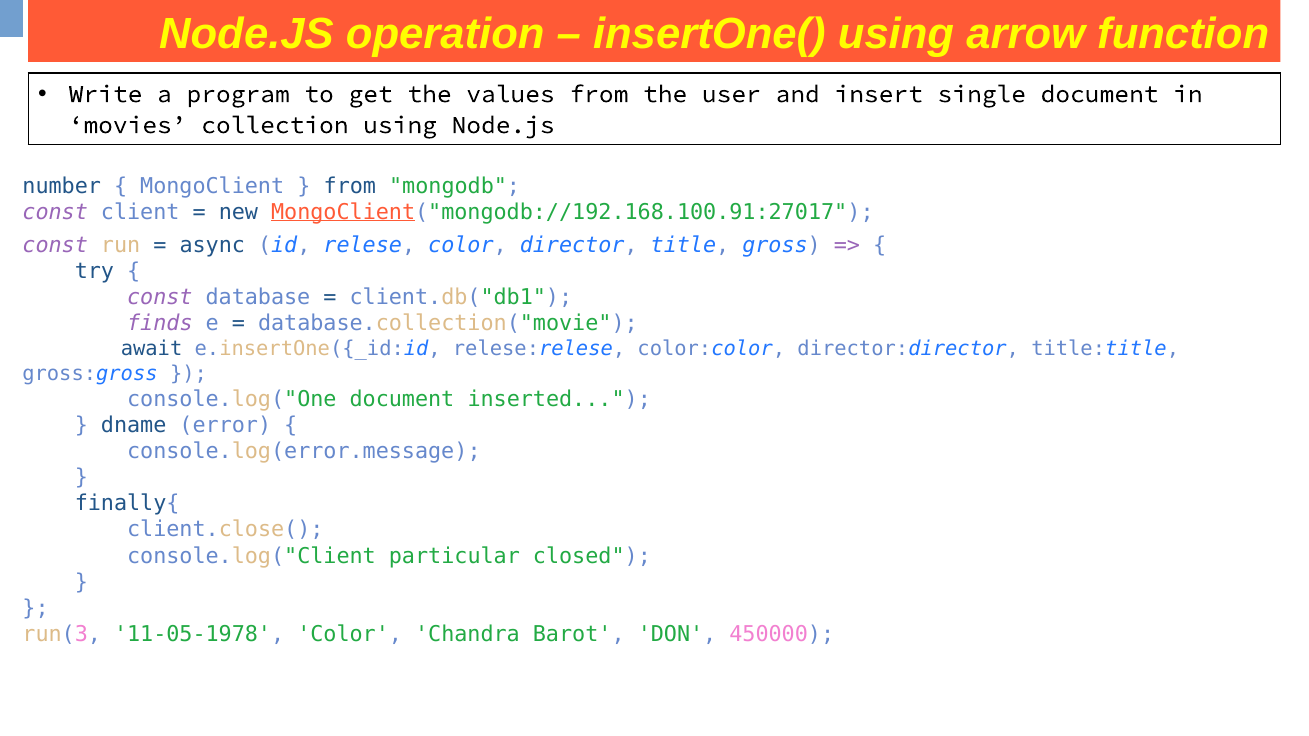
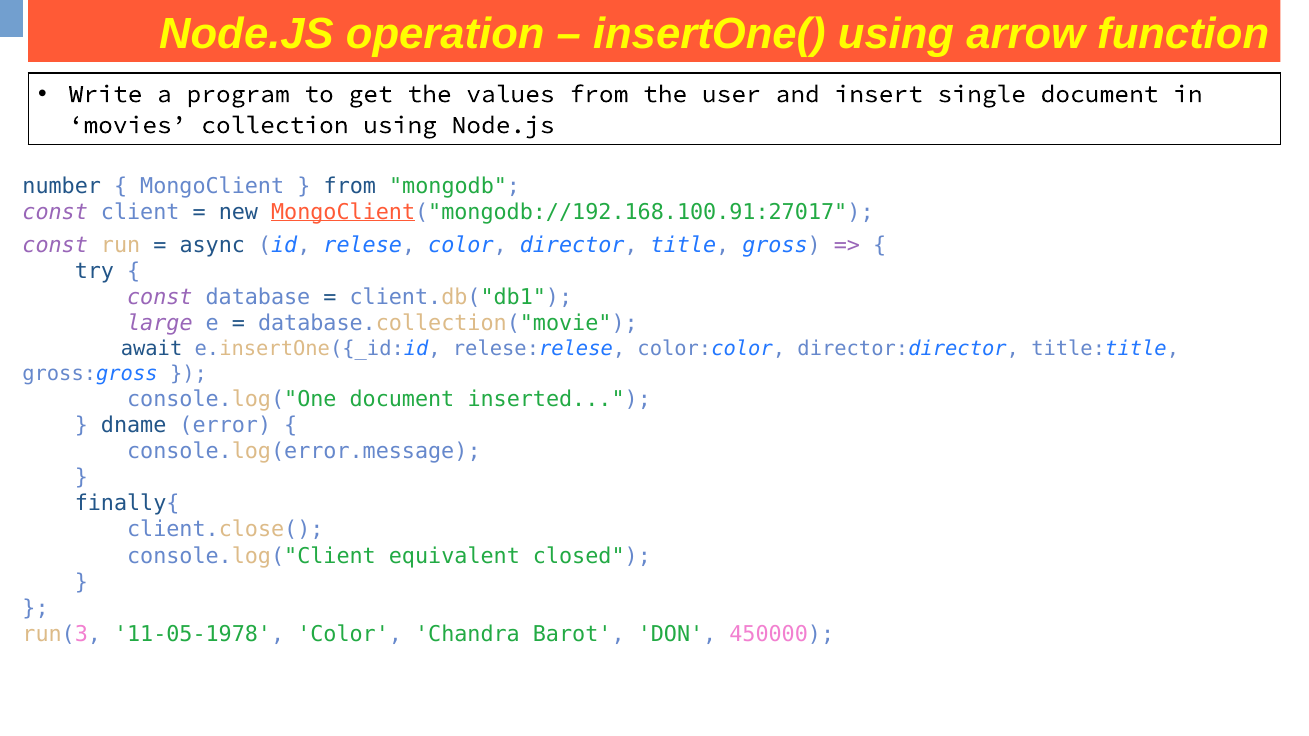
finds: finds -> large
particular: particular -> equivalent
